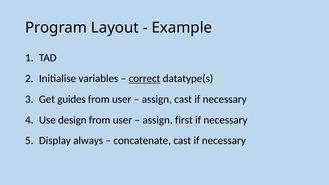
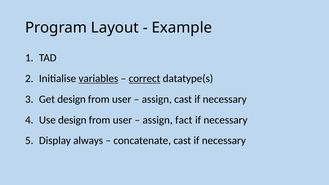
variables underline: none -> present
Get guides: guides -> design
first: first -> fact
